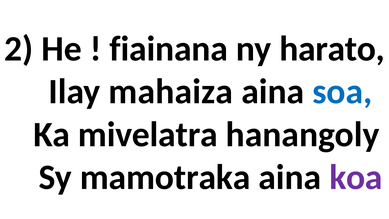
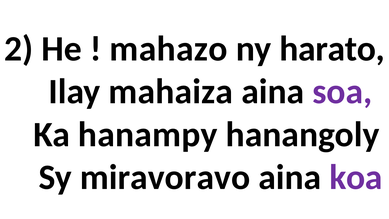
fiainana: fiainana -> mahazo
soa colour: blue -> purple
mivelatra: mivelatra -> hanampy
mamotraka: mamotraka -> miravoravo
